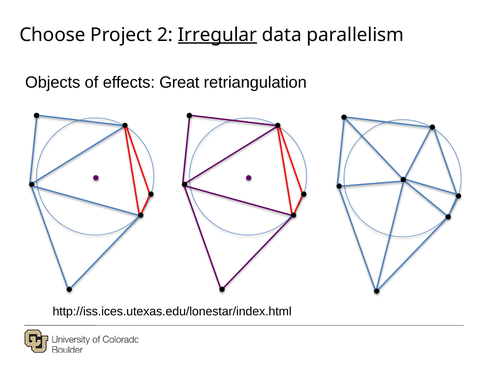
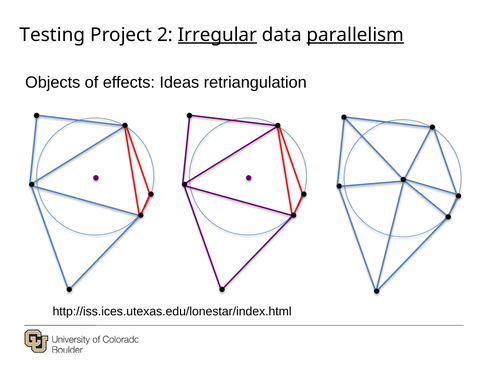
Choose: Choose -> Testing
parallelism underline: none -> present
Great: Great -> Ideas
